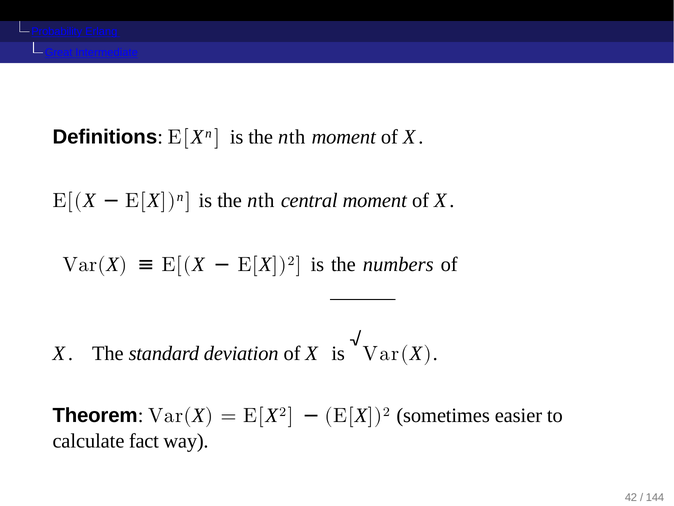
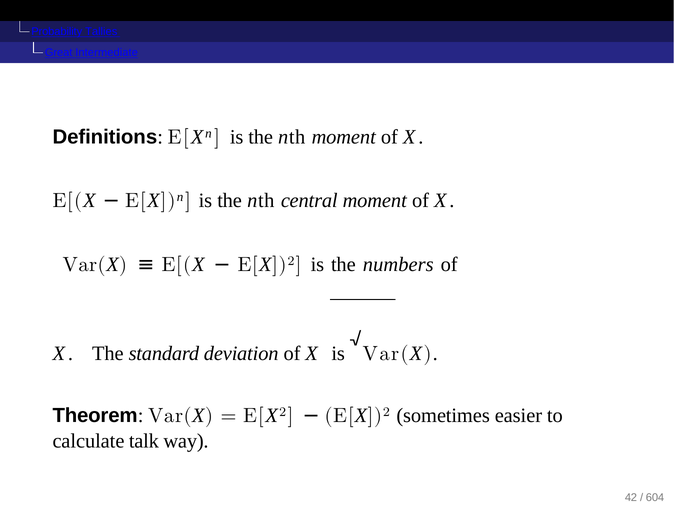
Erlang: Erlang -> Tallies
fact: fact -> talk
144: 144 -> 604
